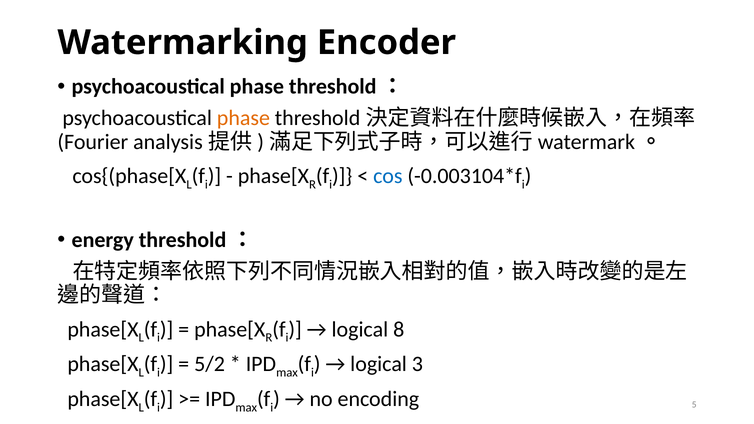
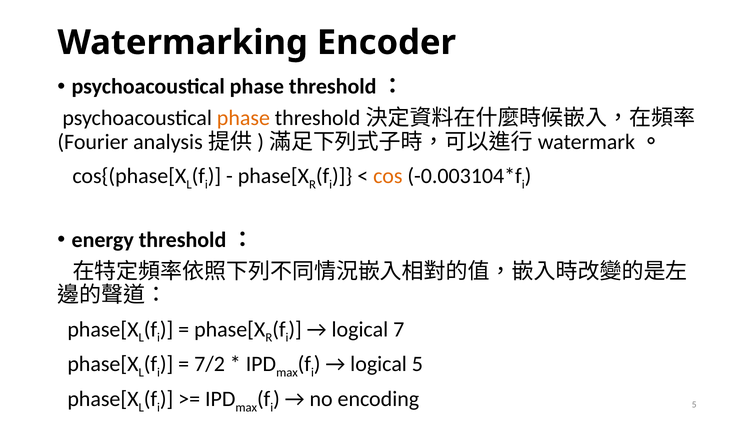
cos colour: blue -> orange
8: 8 -> 7
5/2: 5/2 -> 7/2
logical 3: 3 -> 5
